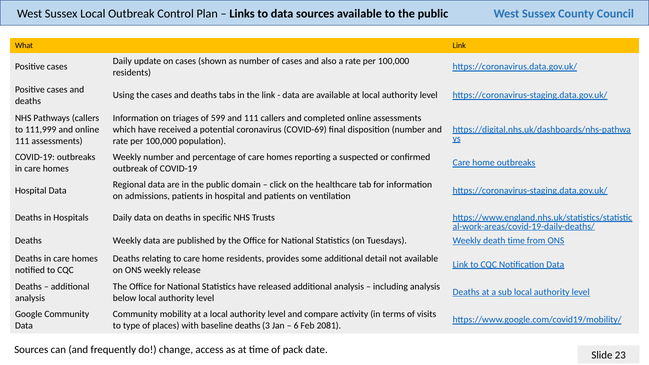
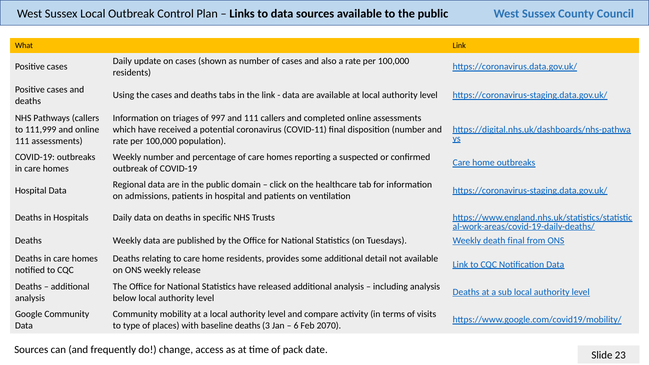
599: 599 -> 997
COVID-69: COVID-69 -> COVID-11
death time: time -> final
2081: 2081 -> 2070
